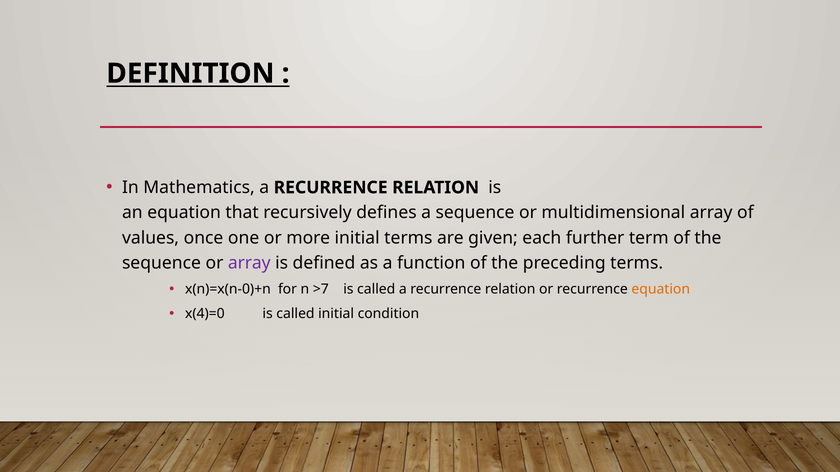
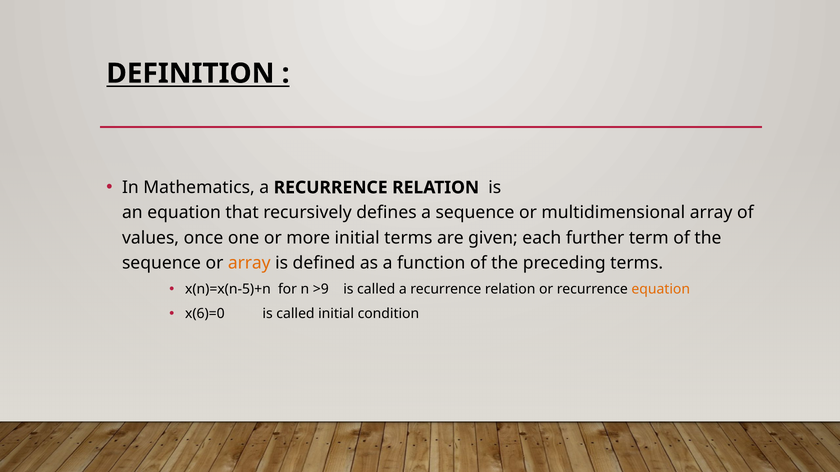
array at (249, 263) colour: purple -> orange
x(n)=x(n-0)+n: x(n)=x(n-0)+n -> x(n)=x(n-5)+n
>7: >7 -> >9
x(4)=0: x(4)=0 -> x(6)=0
